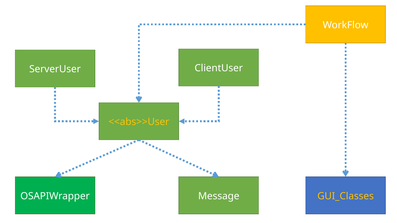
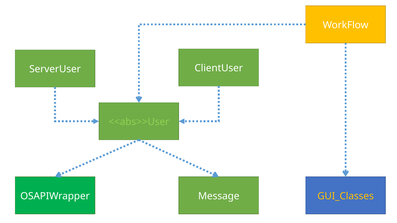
<<abs>>User colour: yellow -> light green
